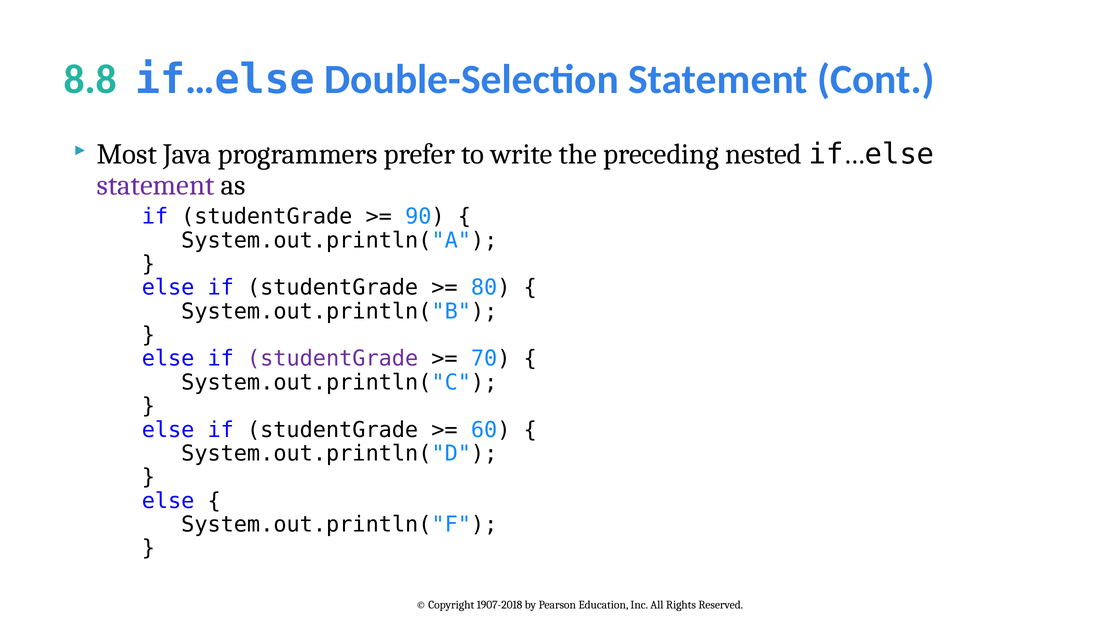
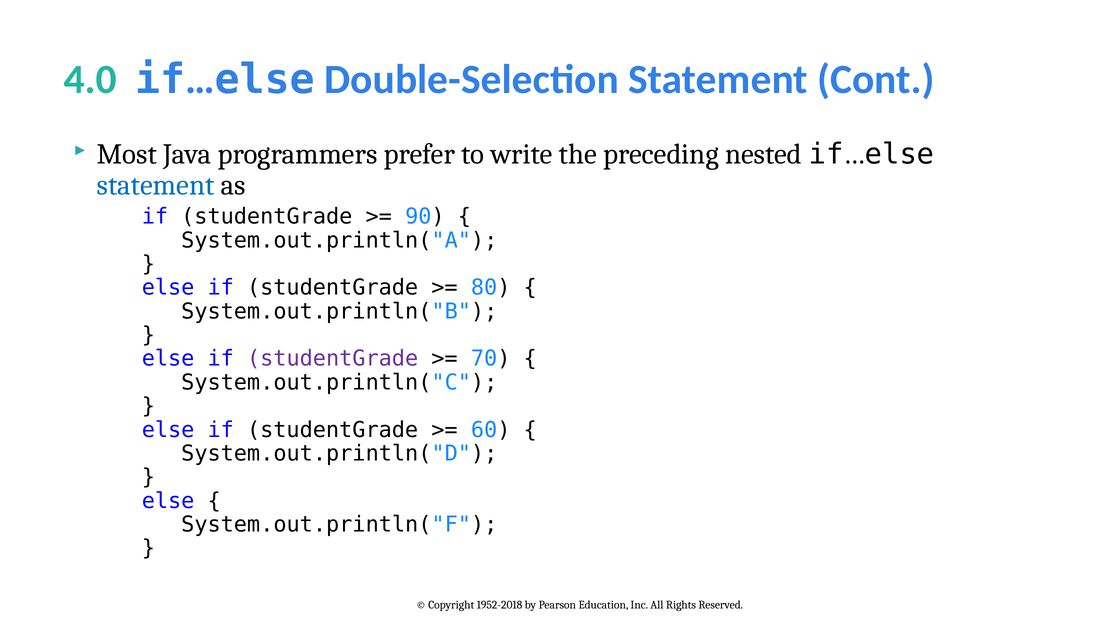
8.8: 8.8 -> 4.0
statement at (156, 185) colour: purple -> blue
1907-2018: 1907-2018 -> 1952-2018
